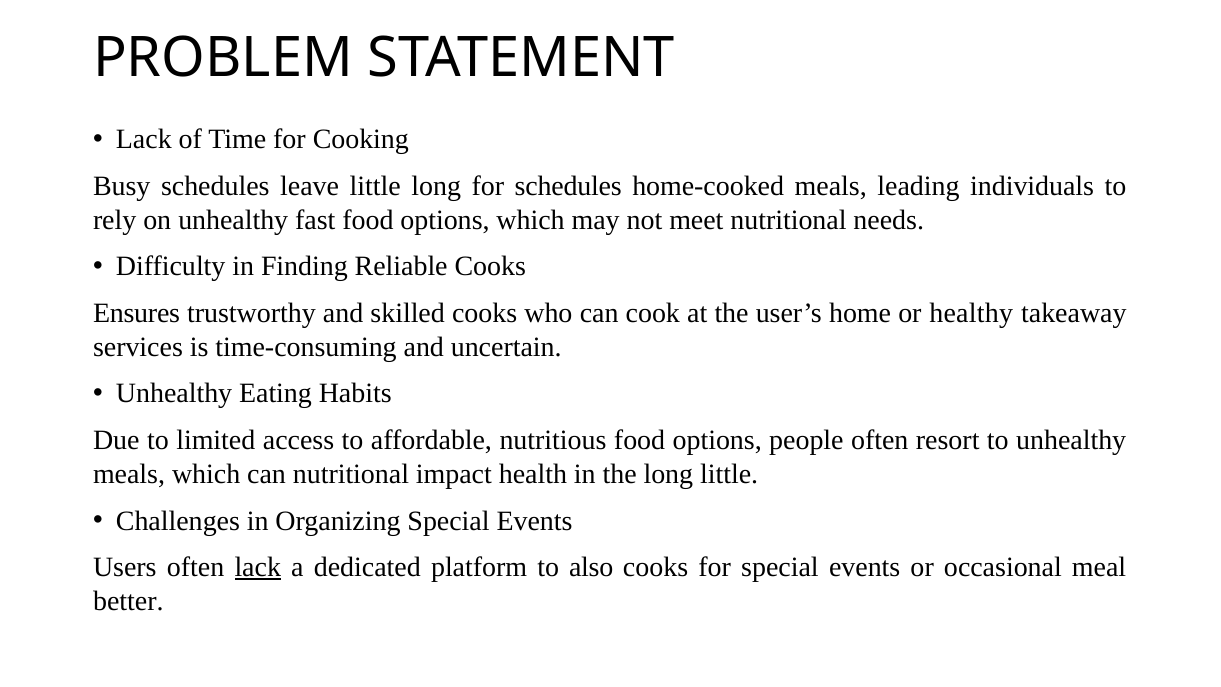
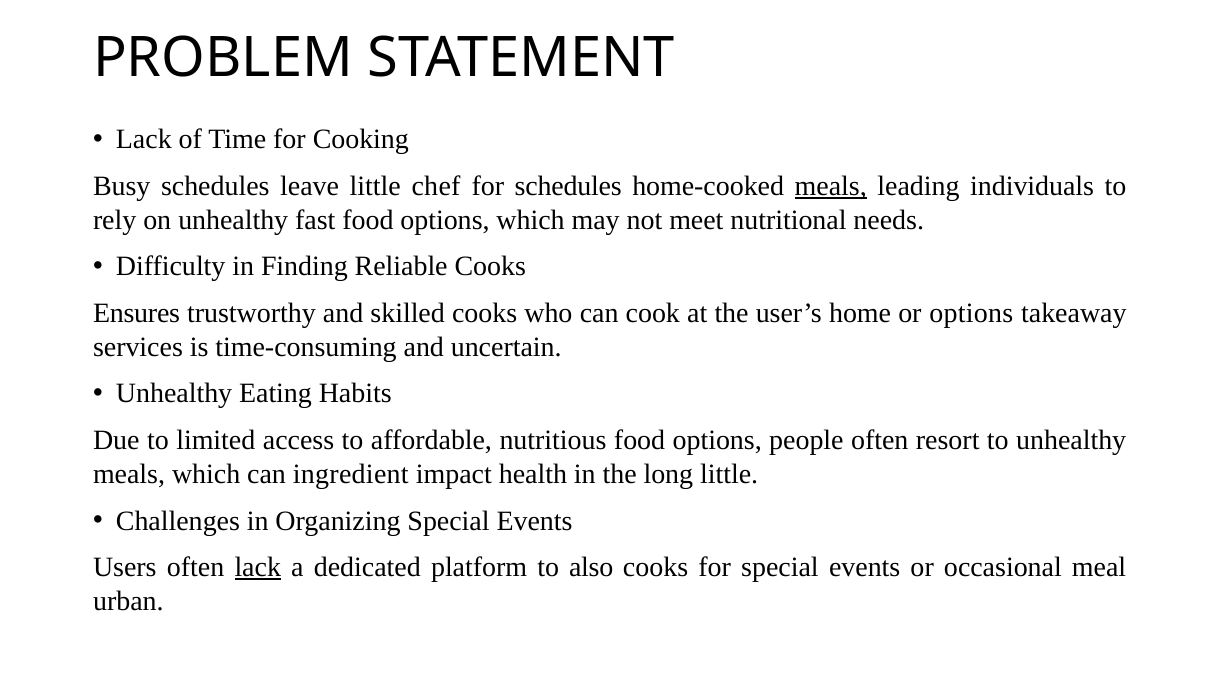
little long: long -> chef
meals at (831, 186) underline: none -> present
or healthy: healthy -> options
can nutritional: nutritional -> ingredient
better: better -> urban
